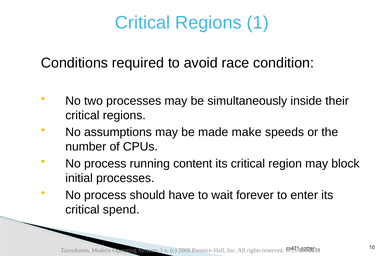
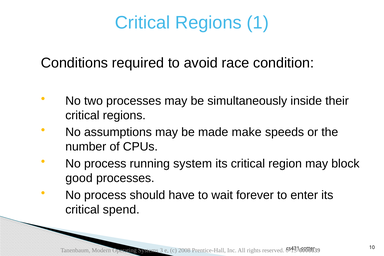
content: content -> system
initial: initial -> good
